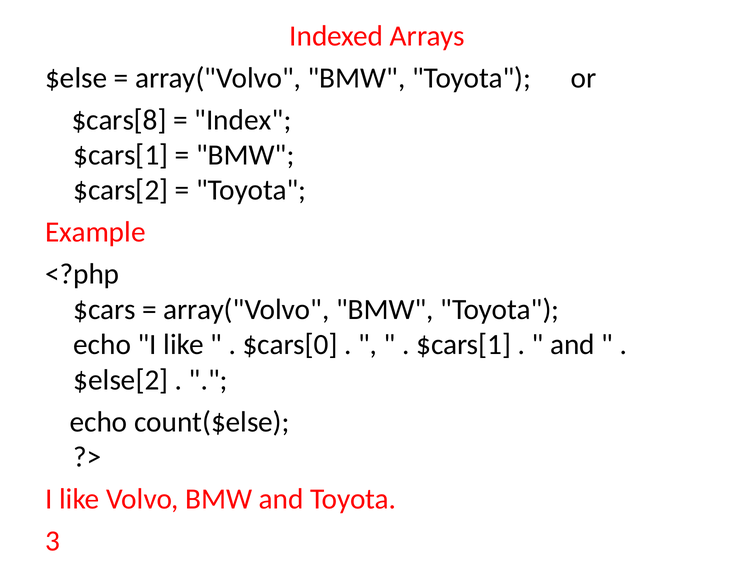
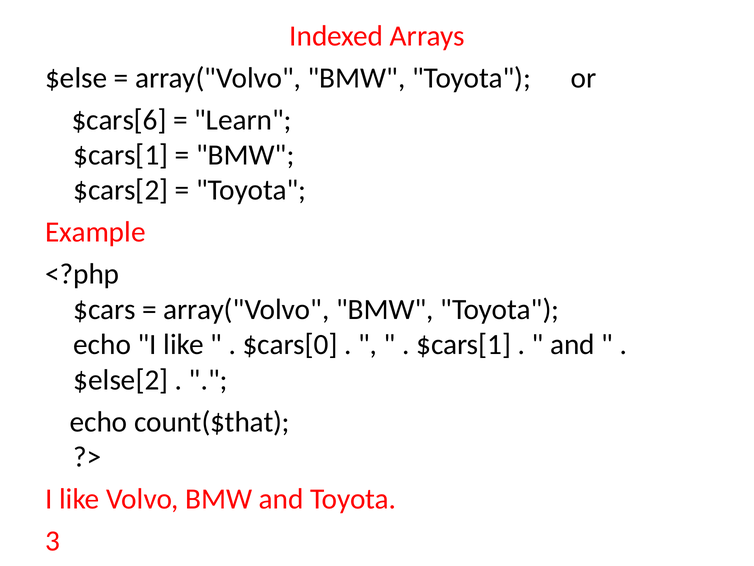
$cars[8: $cars[8 -> $cars[6
Index: Index -> Learn
count($else: count($else -> count($that
